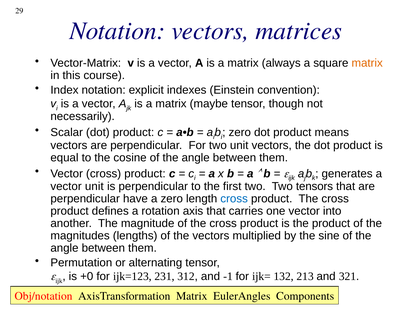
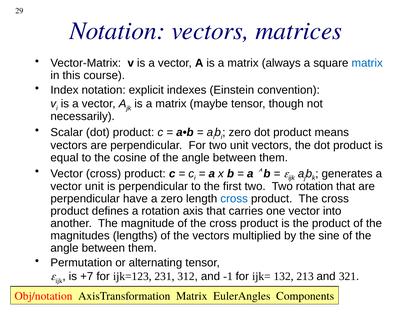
matrix at (367, 63) colour: orange -> blue
Two tensors: tensors -> rotation
+0: +0 -> +7
